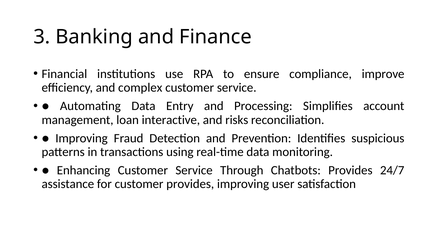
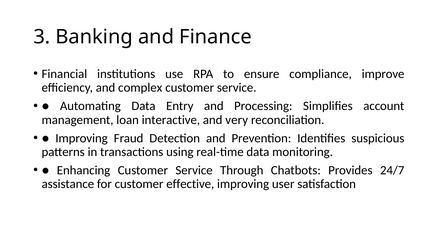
risks: risks -> very
customer provides: provides -> effective
